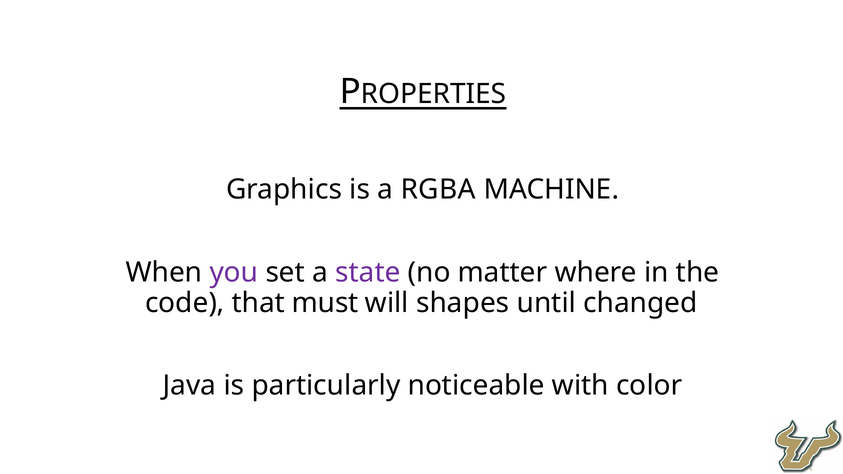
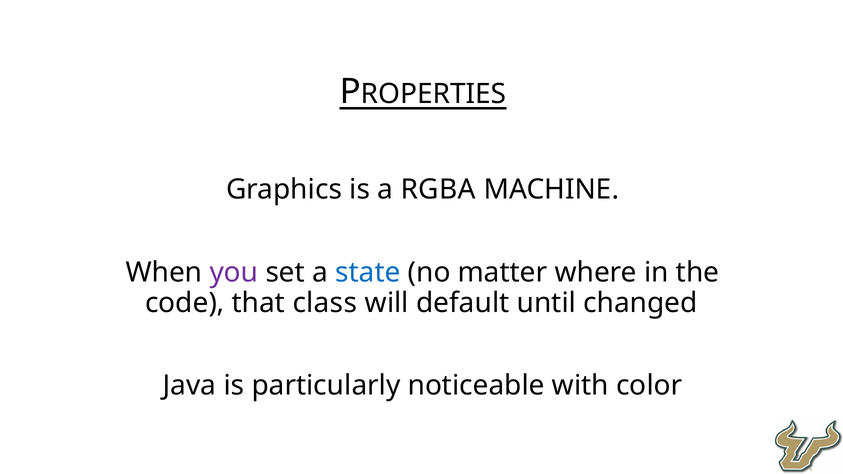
state colour: purple -> blue
must: must -> class
shapes: shapes -> default
